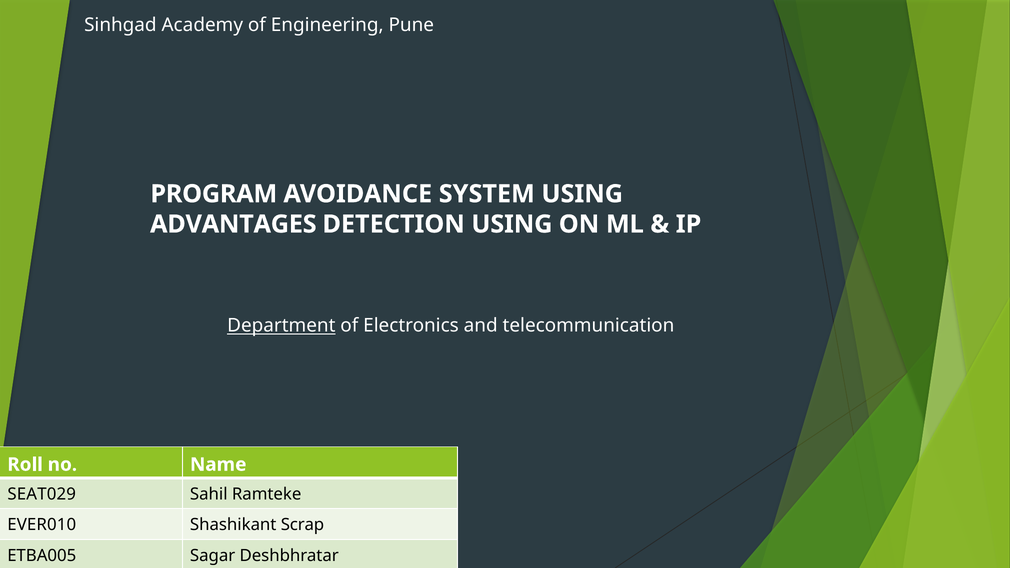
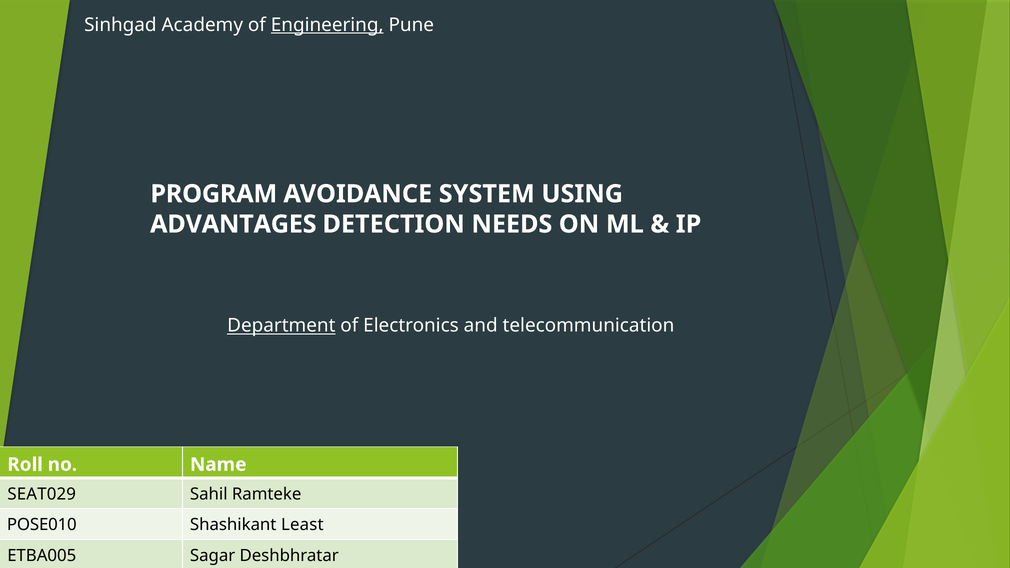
Engineering underline: none -> present
DETECTION USING: USING -> NEEDS
EVER010: EVER010 -> POSE010
Scrap: Scrap -> Least
